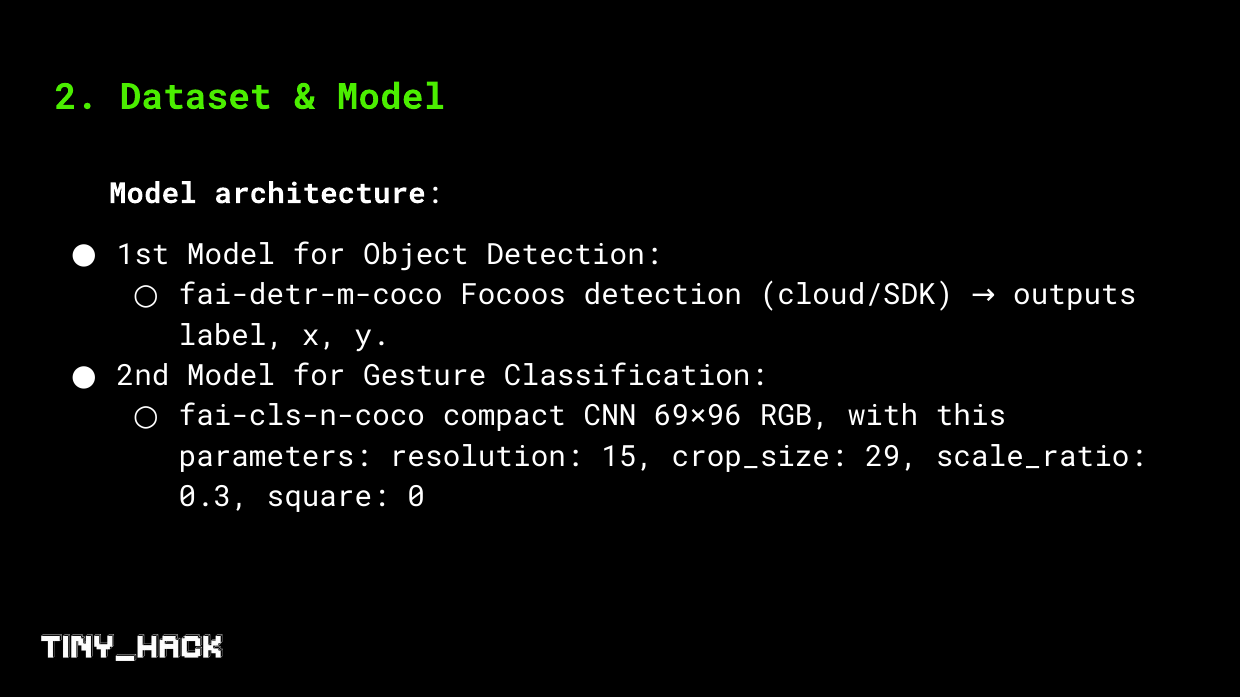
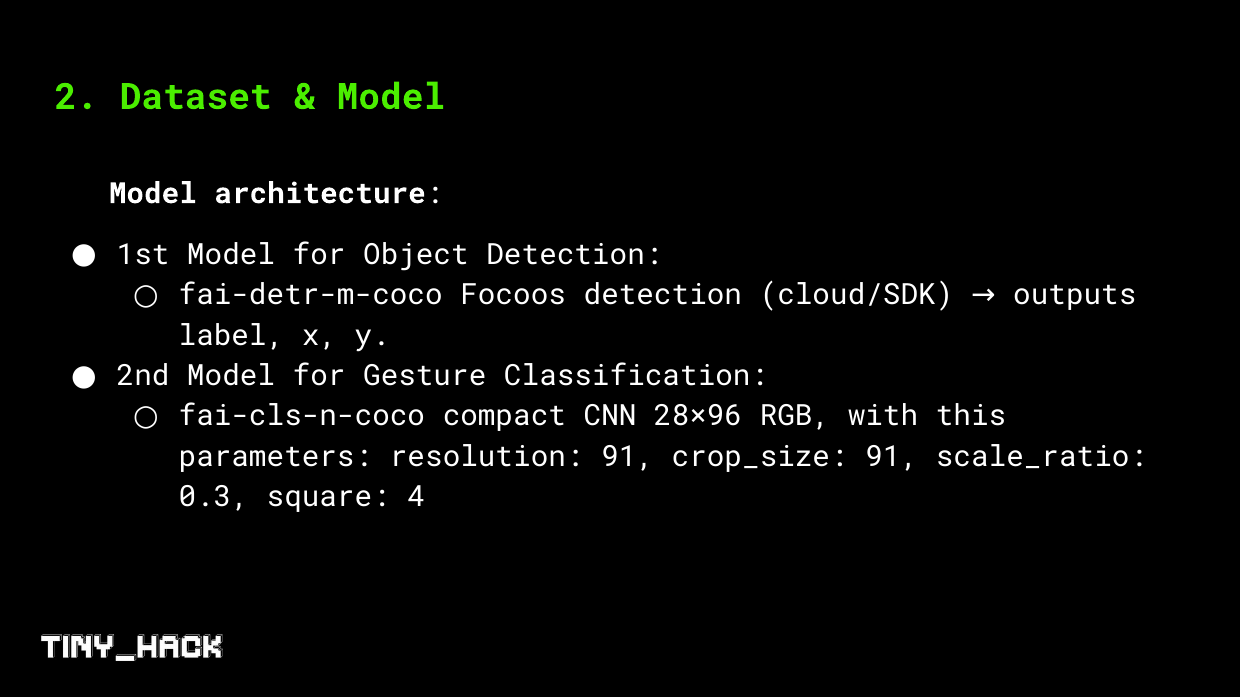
69×96: 69×96 -> 28×96
resolution 15: 15 -> 91
crop_size 29: 29 -> 91
0: 0 -> 4
